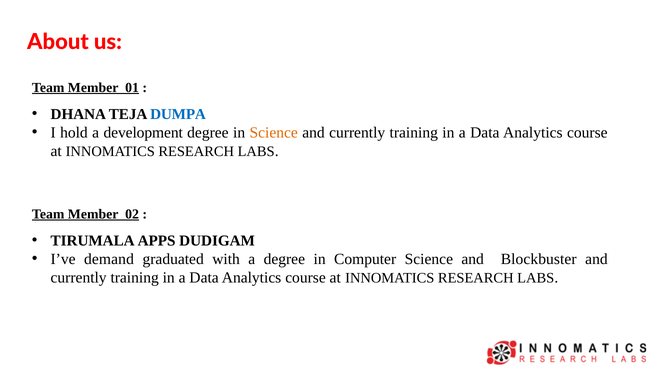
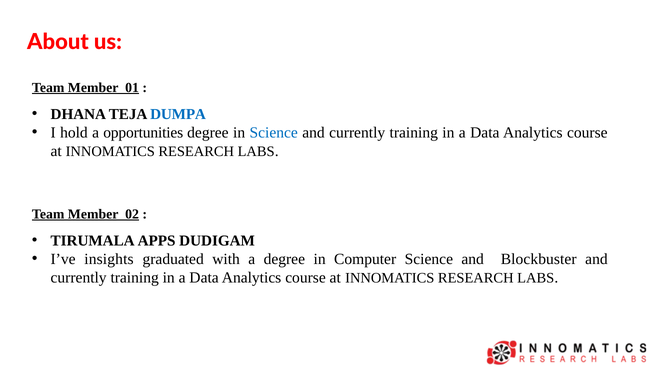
development: development -> opportunities
Science at (274, 133) colour: orange -> blue
demand: demand -> insights
